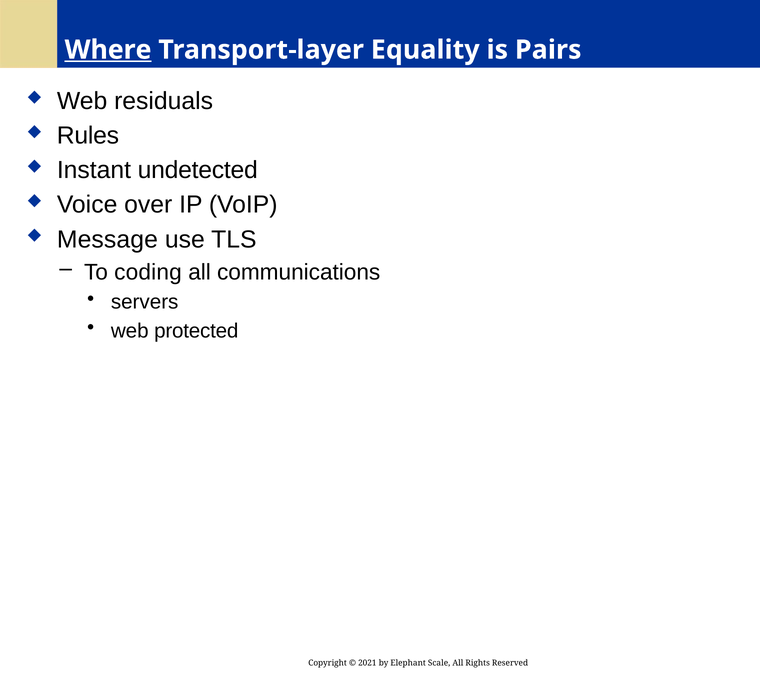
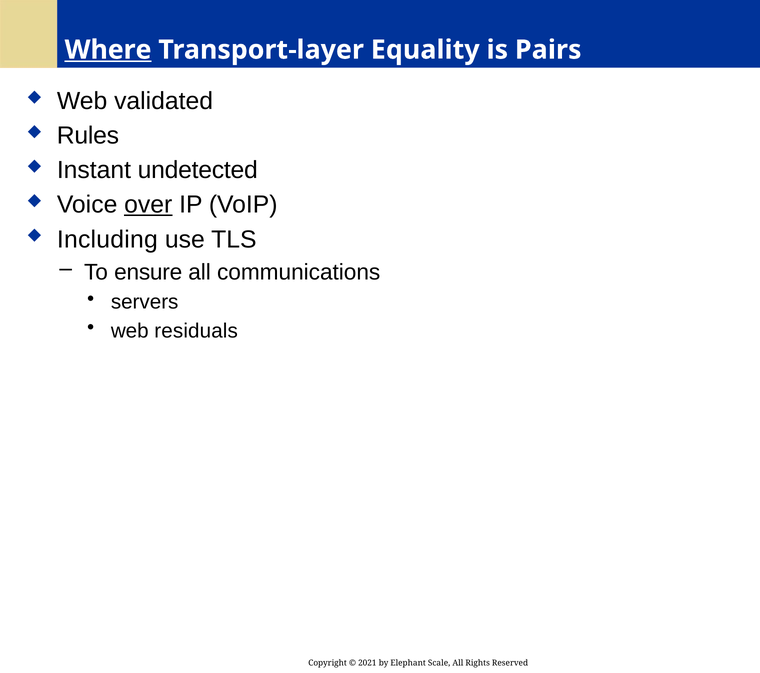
residuals: residuals -> validated
over underline: none -> present
Message: Message -> Including
coding: coding -> ensure
protected: protected -> residuals
